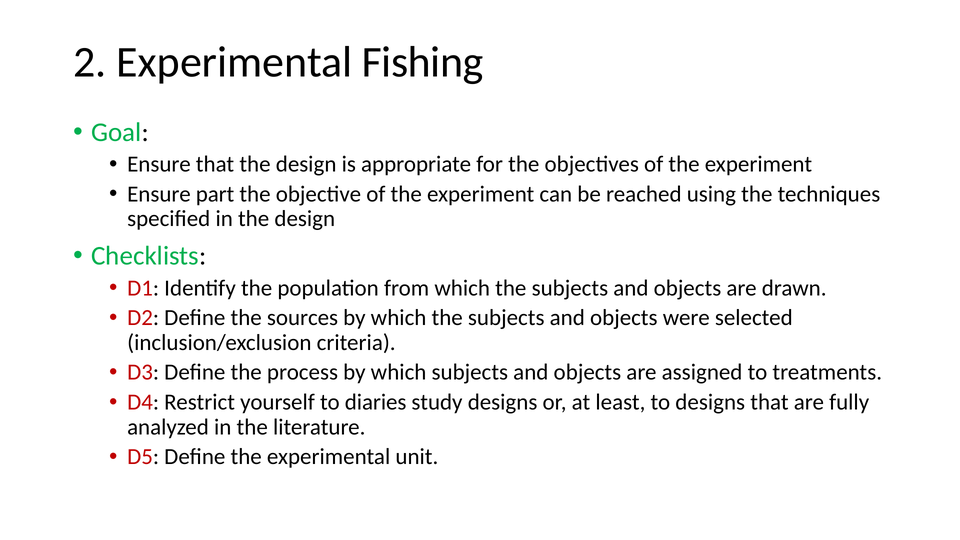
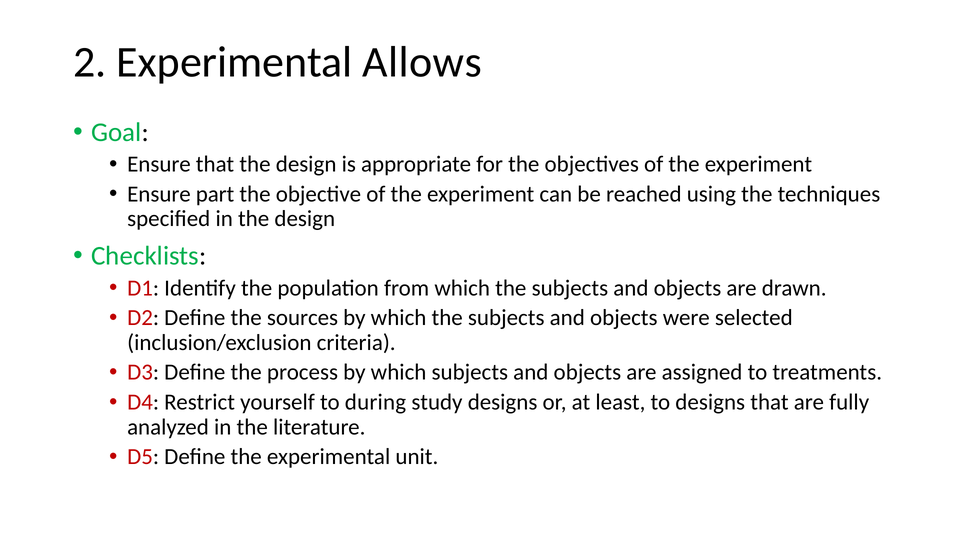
Fishing: Fishing -> Allows
diaries: diaries -> during
